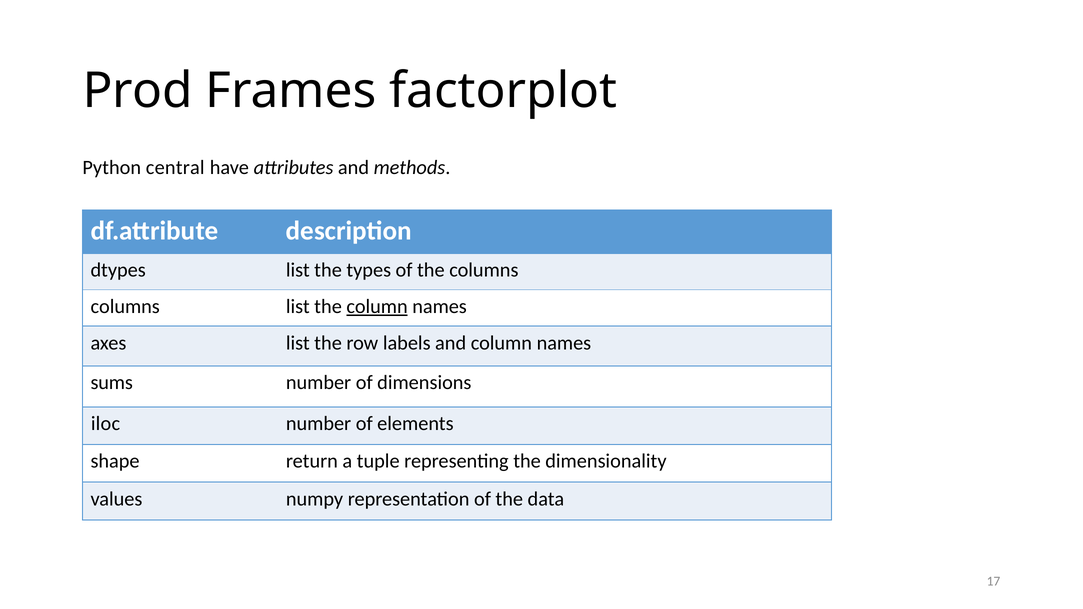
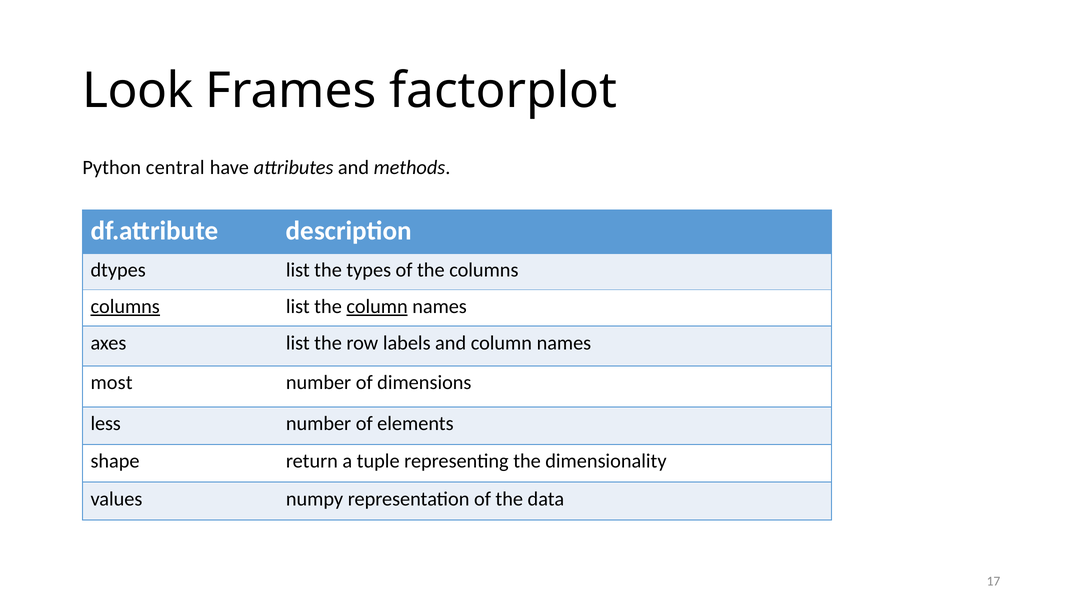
Prod: Prod -> Look
columns at (125, 307) underline: none -> present
sums: sums -> most
iloc: iloc -> less
